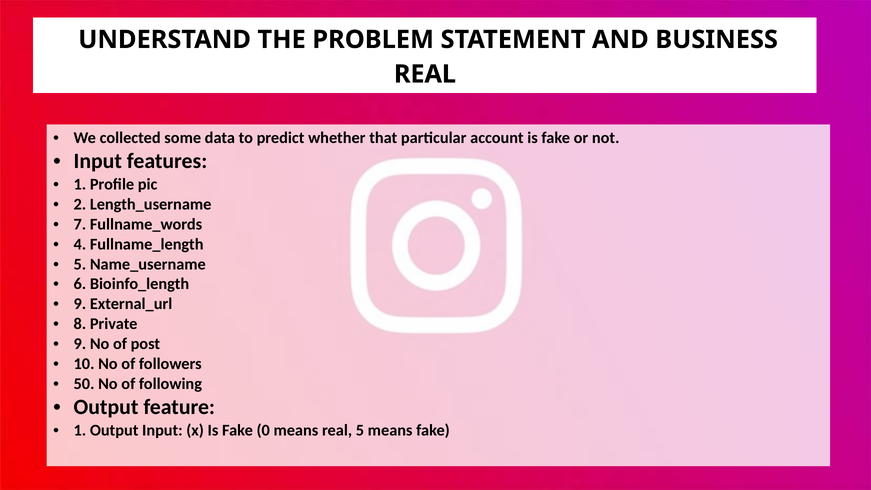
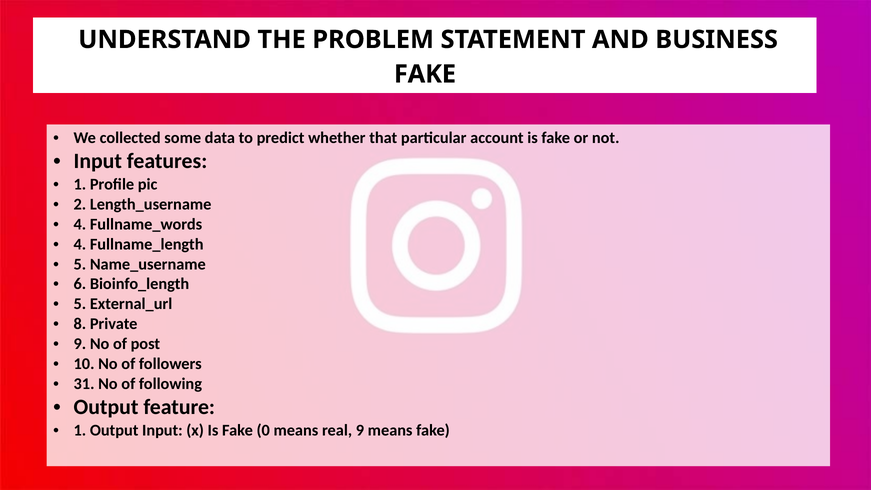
REAL at (425, 74): REAL -> FAKE
7 at (80, 224): 7 -> 4
9 at (80, 304): 9 -> 5
50: 50 -> 31
real 5: 5 -> 9
